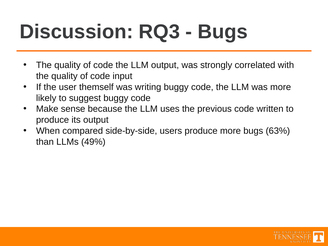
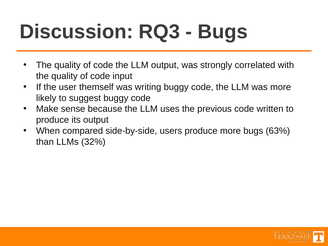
49%: 49% -> 32%
